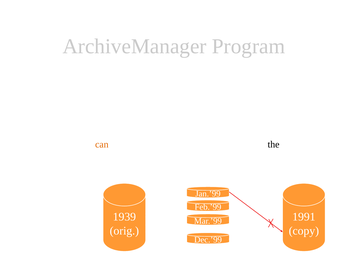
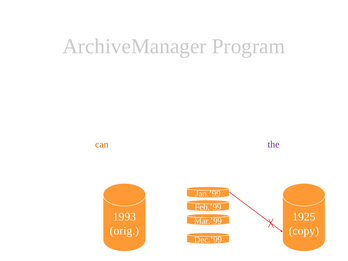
the colour: black -> purple
1939: 1939 -> 1993
1991: 1991 -> 1925
